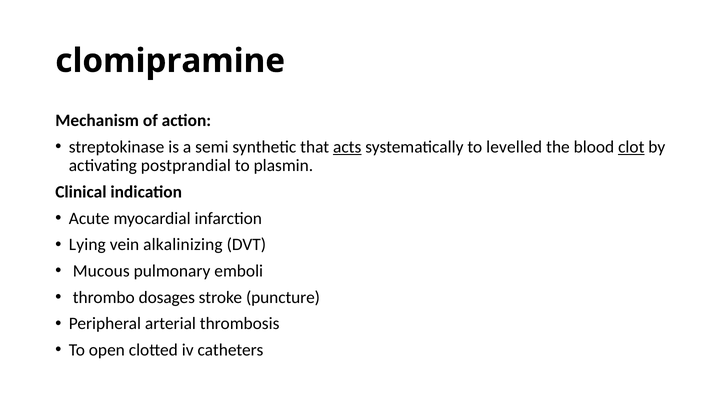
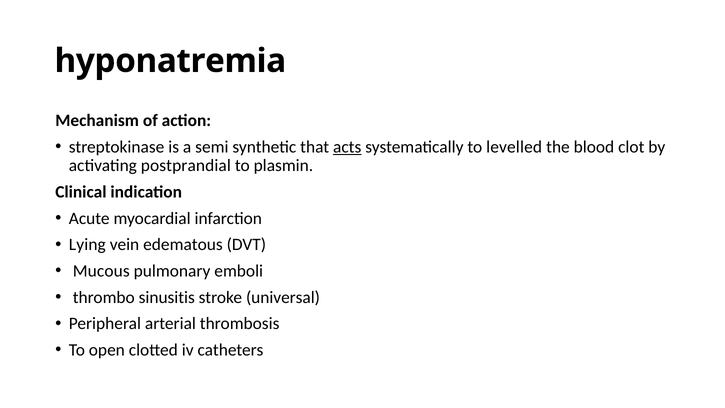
clomipramine: clomipramine -> hyponatremia
clot underline: present -> none
alkalinizing: alkalinizing -> edematous
dosages: dosages -> sinusitis
puncture: puncture -> universal
